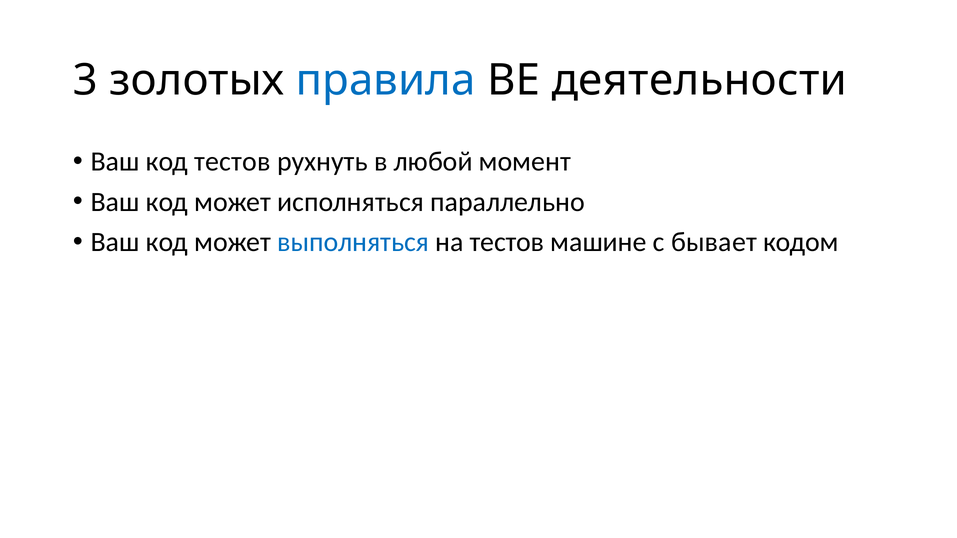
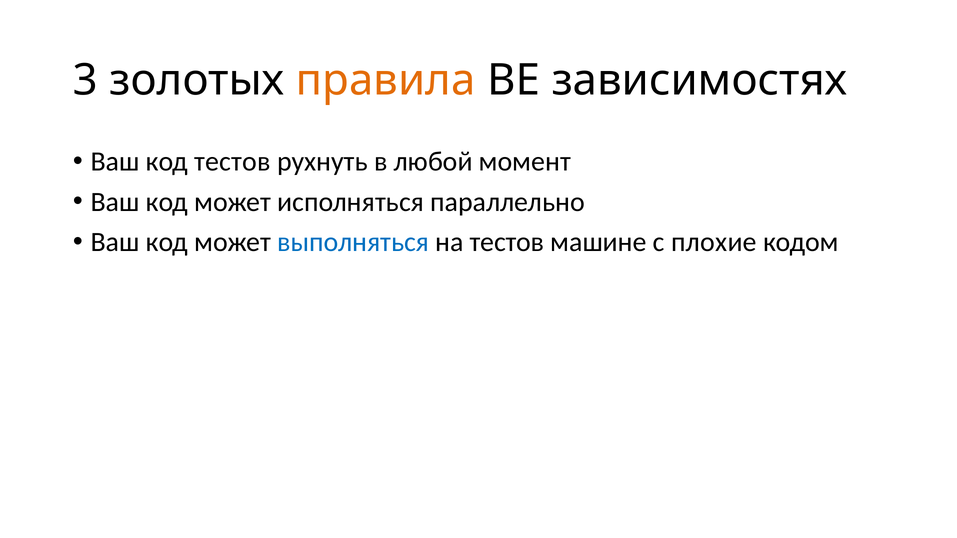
правила colour: blue -> orange
деятельности: деятельности -> зависимостях
бывает: бывает -> плохие
